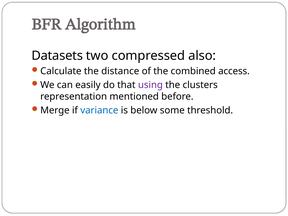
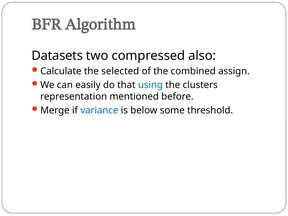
distance: distance -> selected
access: access -> assign
using colour: purple -> blue
